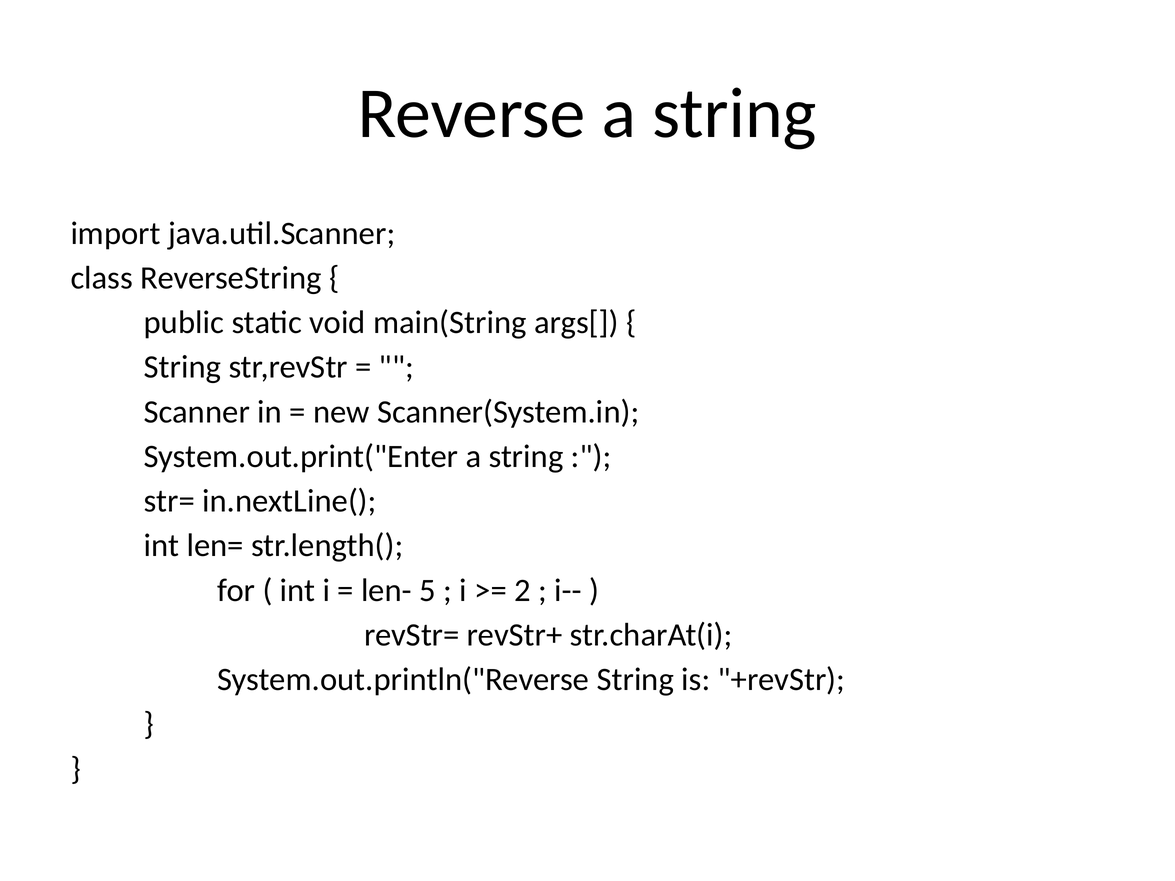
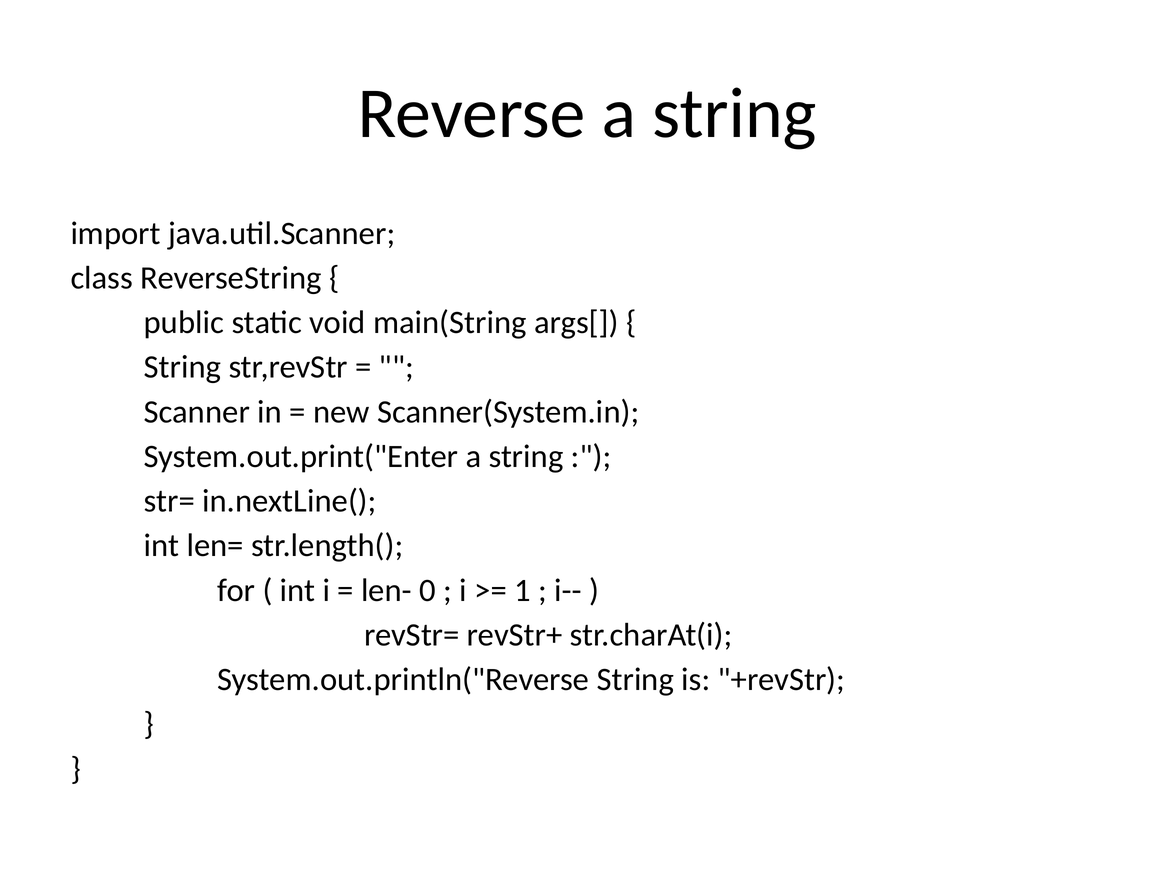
5: 5 -> 0
2: 2 -> 1
